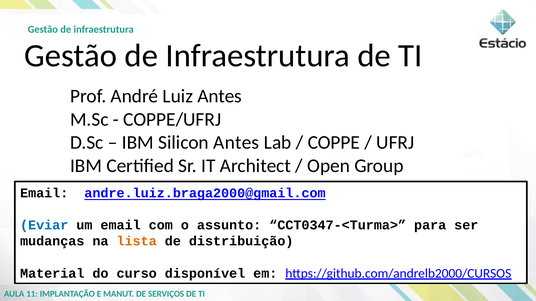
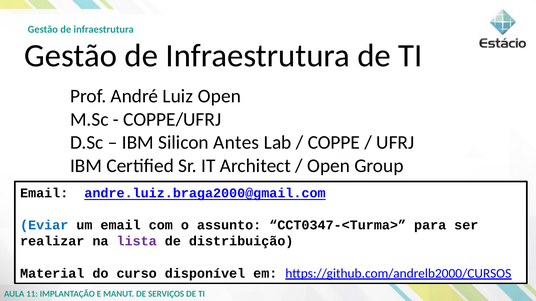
Luiz Antes: Antes -> Open
mudanças: mudanças -> realizar
lista colour: orange -> purple
